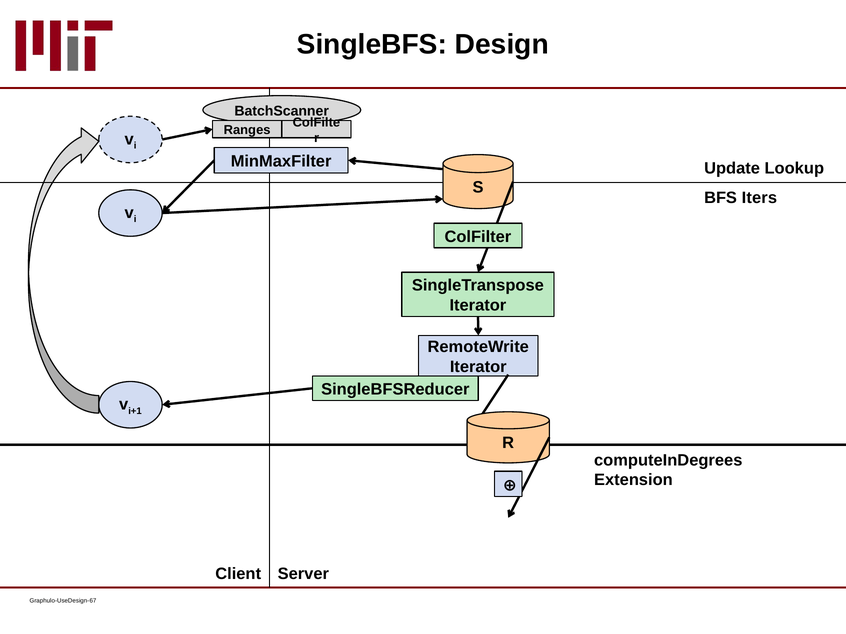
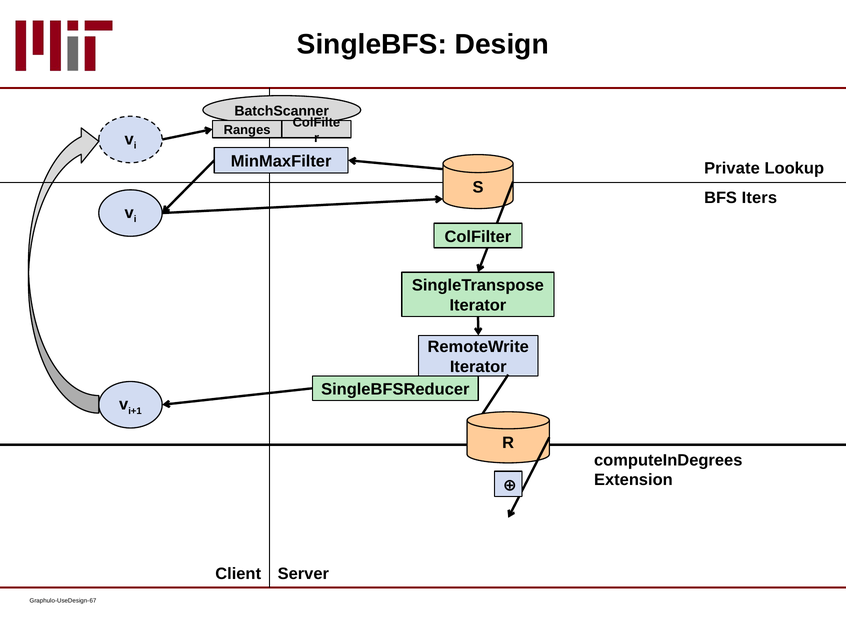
Update: Update -> Private
